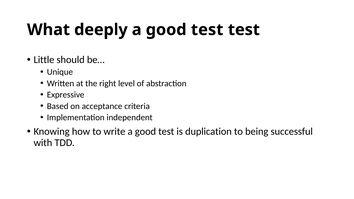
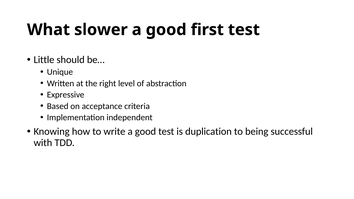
deeply: deeply -> slower
test at (207, 30): test -> first
